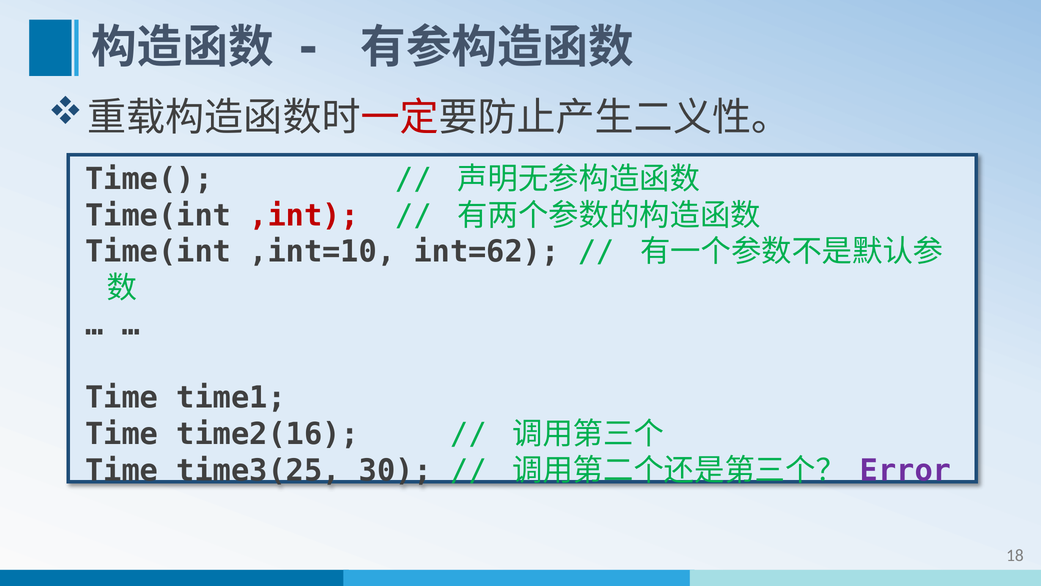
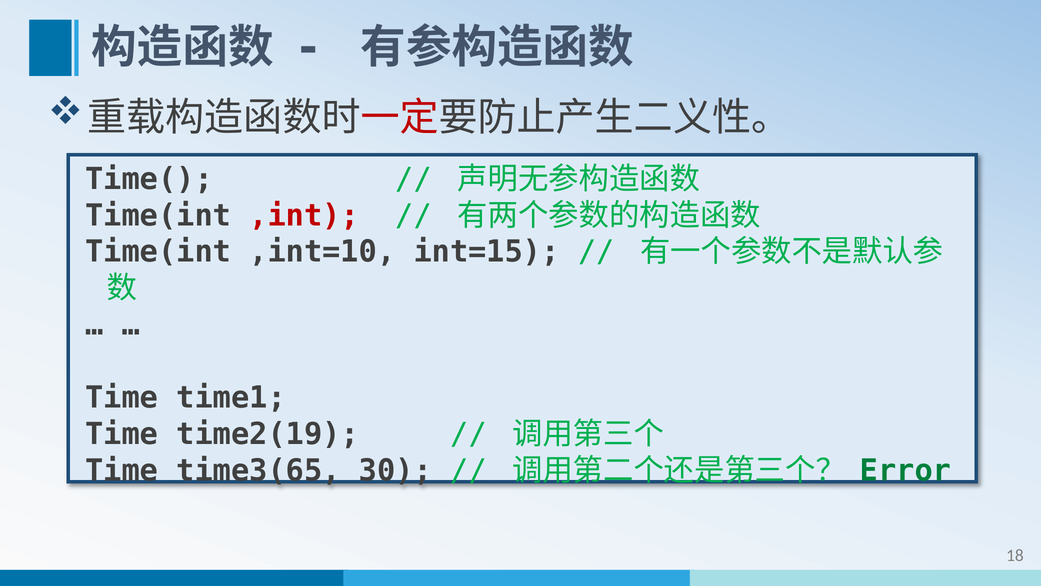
int=62: int=62 -> int=15
time2(16: time2(16 -> time2(19
time3(25: time3(25 -> time3(65
Error colour: purple -> green
